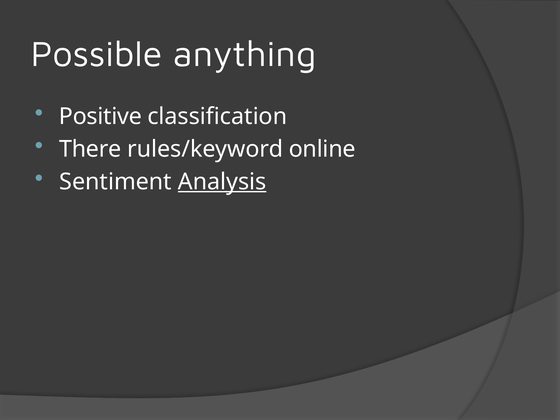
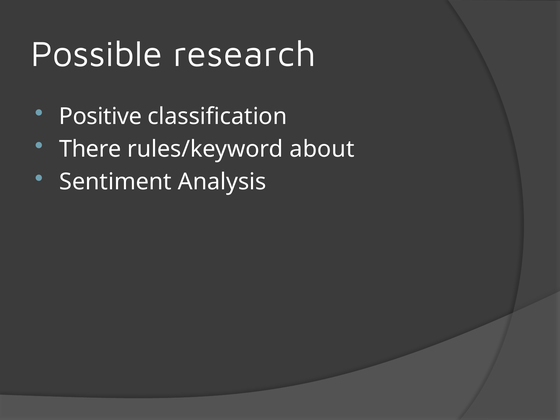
anything: anything -> research
online: online -> about
Analysis underline: present -> none
